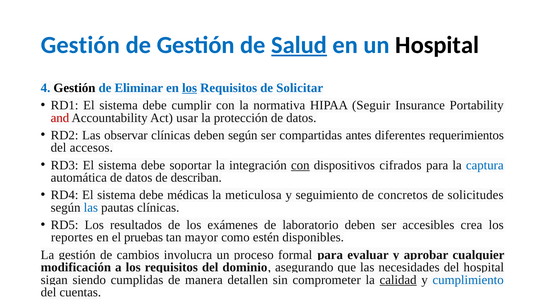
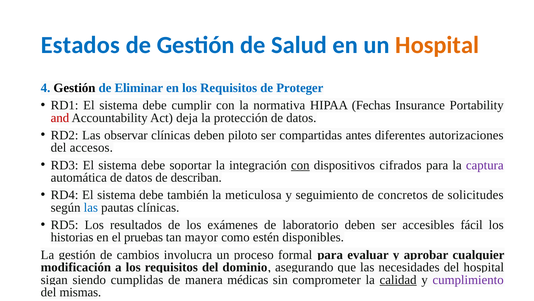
Gestión at (80, 45): Gestión -> Estados
Salud underline: present -> none
Hospital at (437, 45) colour: black -> orange
los at (190, 88) underline: present -> none
Solicitar: Solicitar -> Proteger
Seguir: Seguir -> Fechas
usar: usar -> deja
deben según: según -> piloto
requerimientos: requerimientos -> autorizaciones
captura colour: blue -> purple
médicas: médicas -> también
crea: crea -> fácil
reportes: reportes -> historias
detallen: detallen -> médicas
cumplimiento colour: blue -> purple
cuentas: cuentas -> mismas
